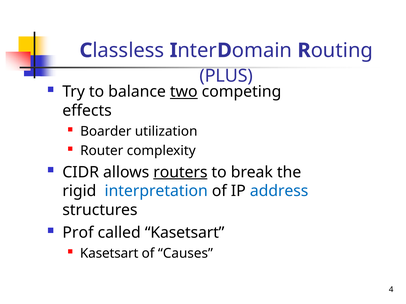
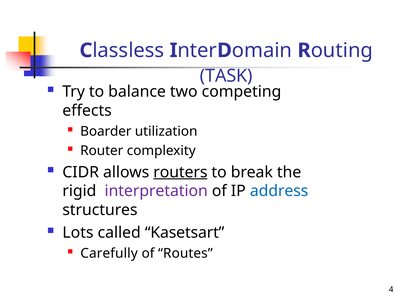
PLUS: PLUS -> TASK
two underline: present -> none
interpretation colour: blue -> purple
Prof: Prof -> Lots
Kasetsart at (109, 254): Kasetsart -> Carefully
Causes: Causes -> Routes
